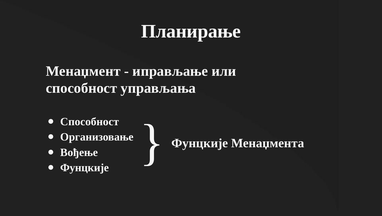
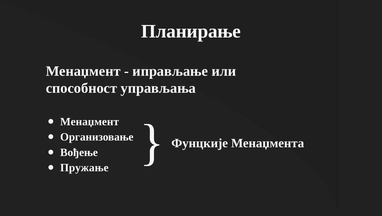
Способност at (90, 122): Способност -> Менаџмент
Фунцкије at (84, 168): Фунцкије -> Пружање
